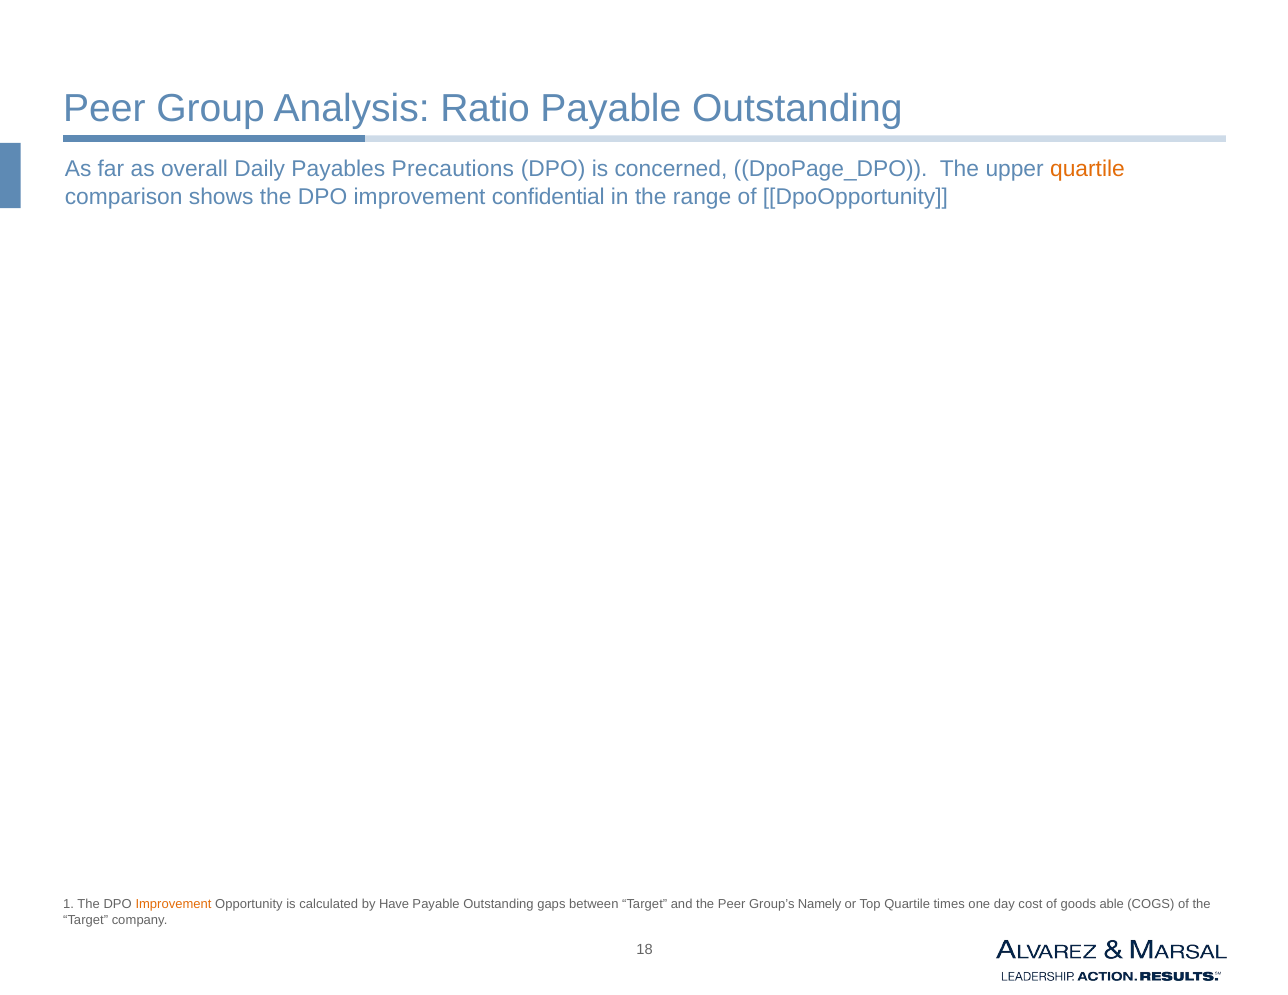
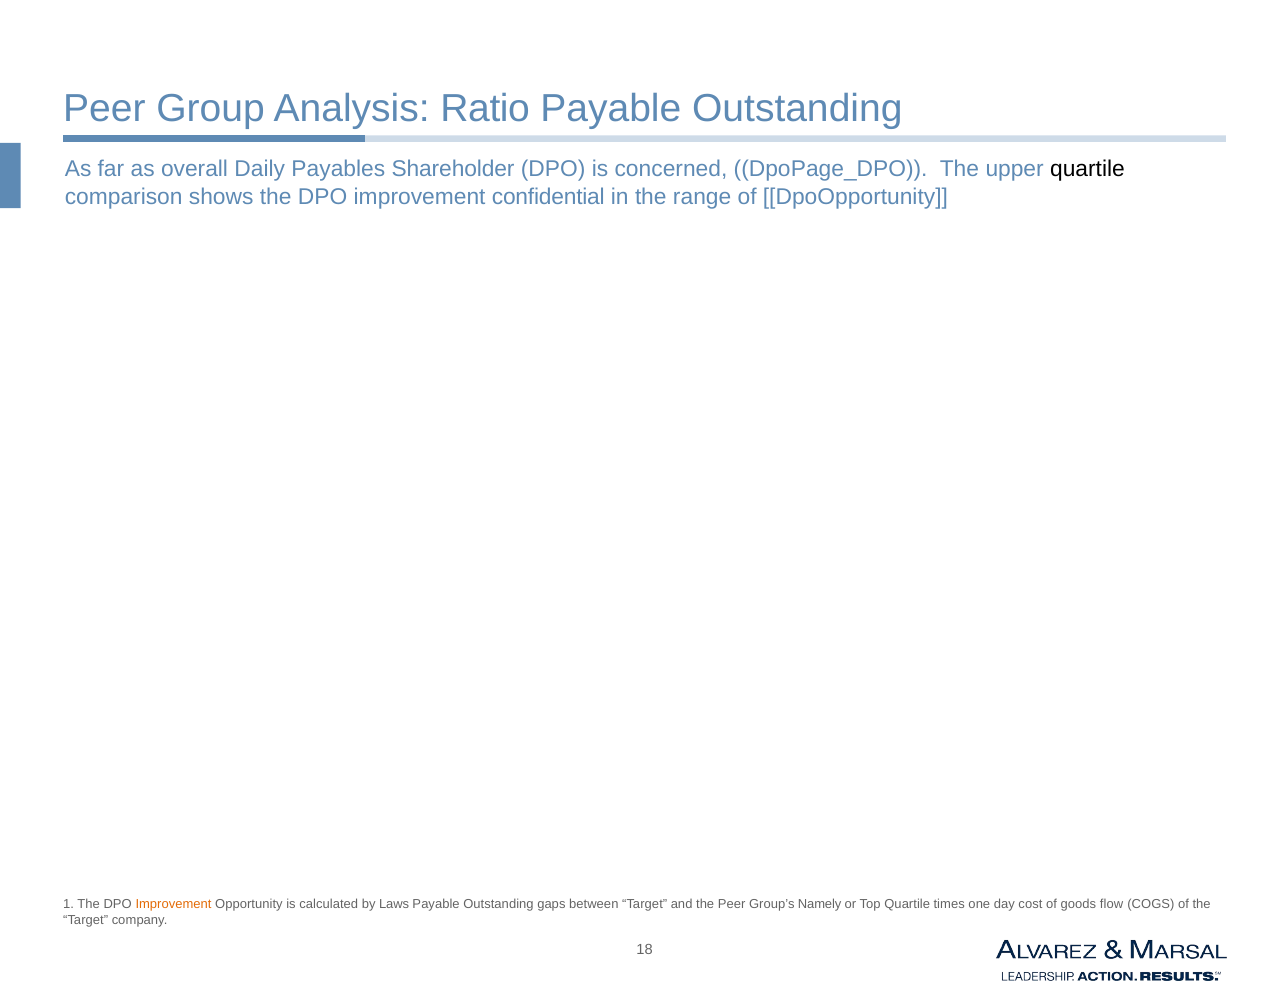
Precautions: Precautions -> Shareholder
quartile at (1087, 169) colour: orange -> black
Have: Have -> Laws
able: able -> flow
